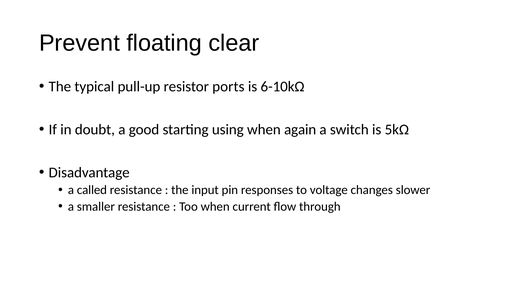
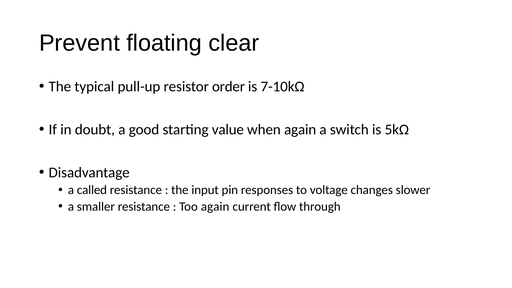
ports: ports -> order
6-10kΩ: 6-10kΩ -> 7-10kΩ
using: using -> value
Too when: when -> again
